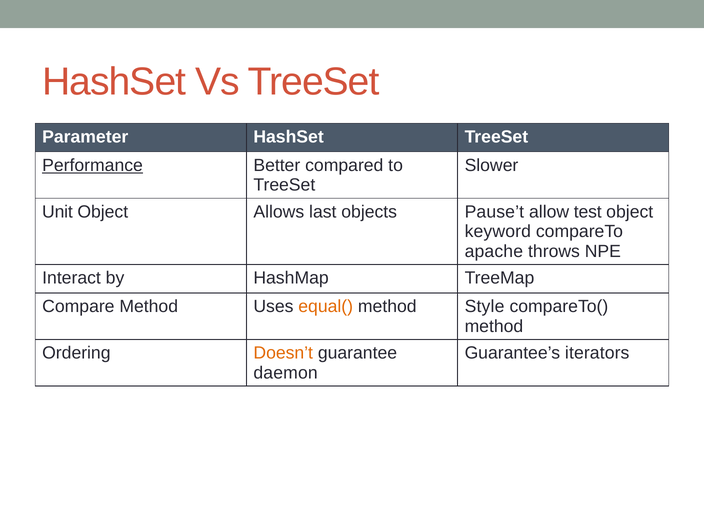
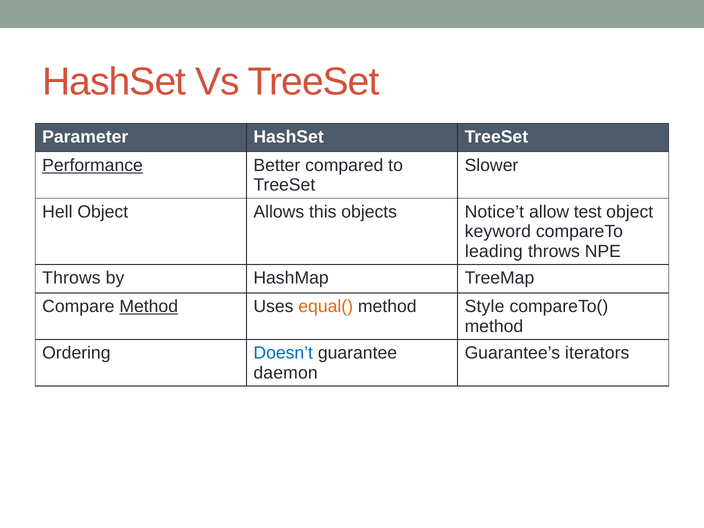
Unit: Unit -> Hell
last: last -> this
Pause’t: Pause’t -> Notice’t
apache: apache -> leading
Interact at (72, 278): Interact -> Throws
Method at (149, 307) underline: none -> present
Doesn’t colour: orange -> blue
